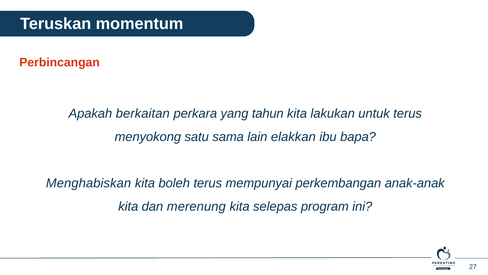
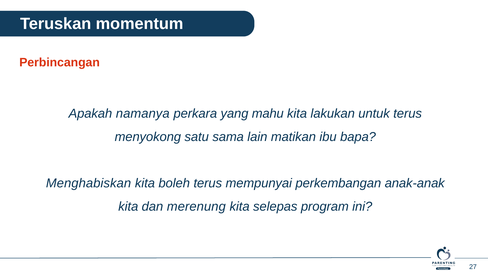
berkaitan: berkaitan -> namanya
tahun: tahun -> mahu
elakkan: elakkan -> matikan
